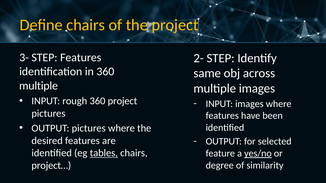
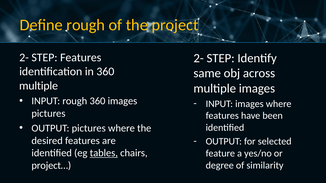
Define chairs: chairs -> rough
3- at (24, 58): 3- -> 2-
360 project: project -> images
yes/no underline: present -> none
